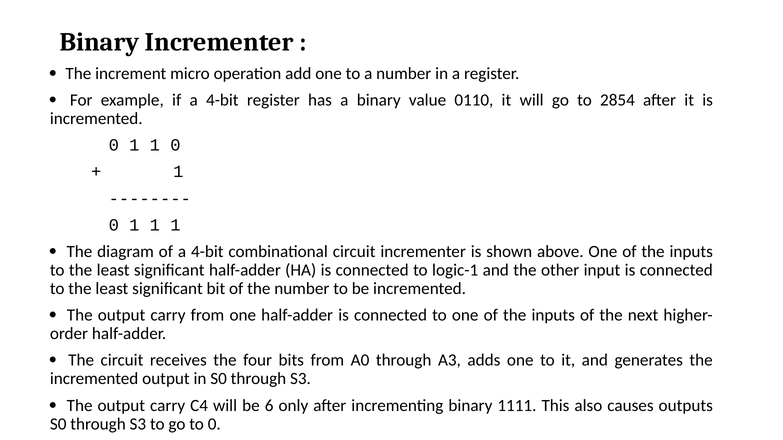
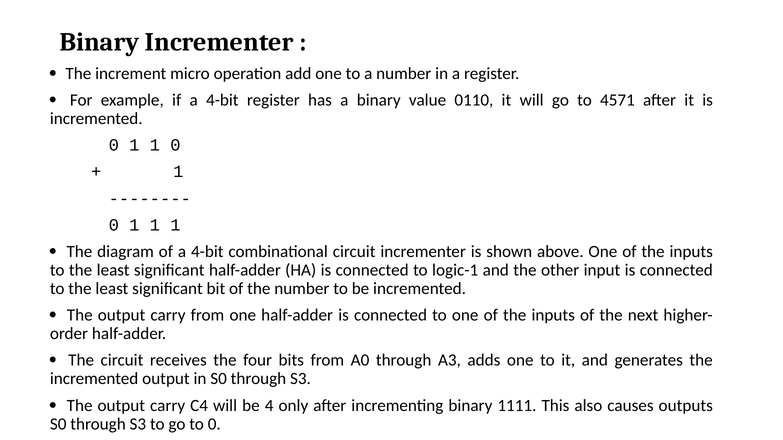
2854: 2854 -> 4571
6: 6 -> 4
